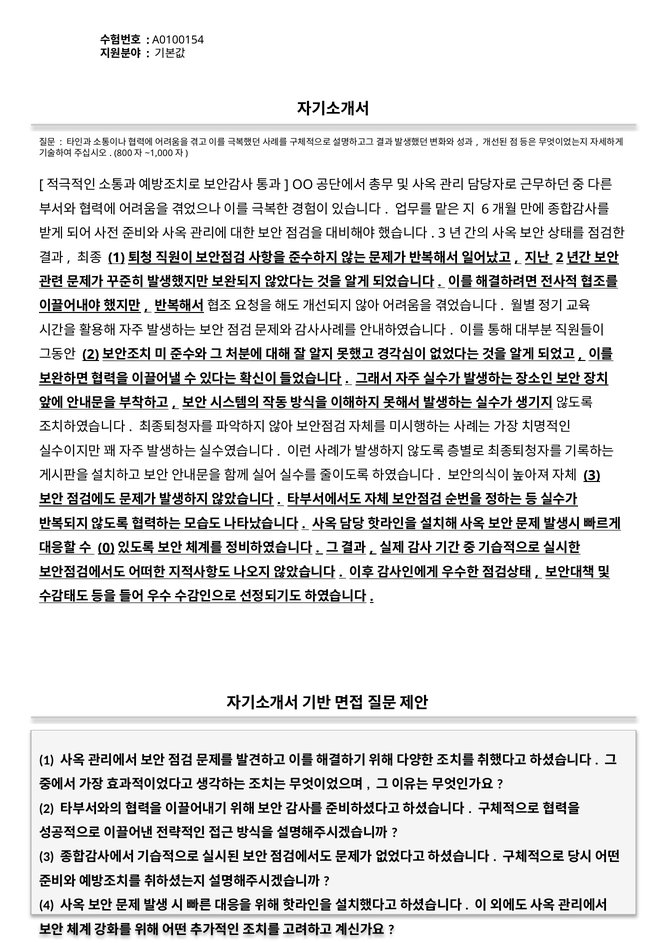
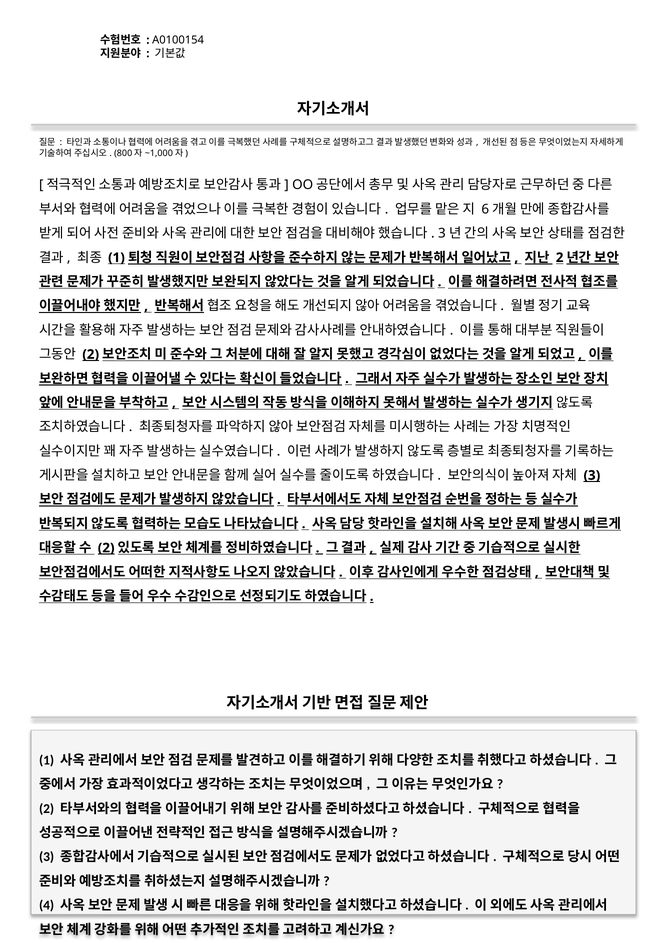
0 at (106, 548): 0 -> 2
